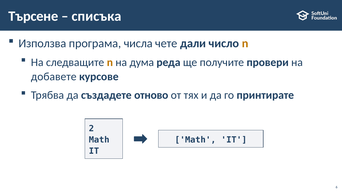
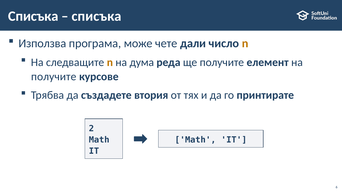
Търсене at (33, 16): Търсене -> Списъка
числа: числа -> може
провери: провери -> елемент
добавете at (54, 77): добавете -> получите
отново: отново -> втория
